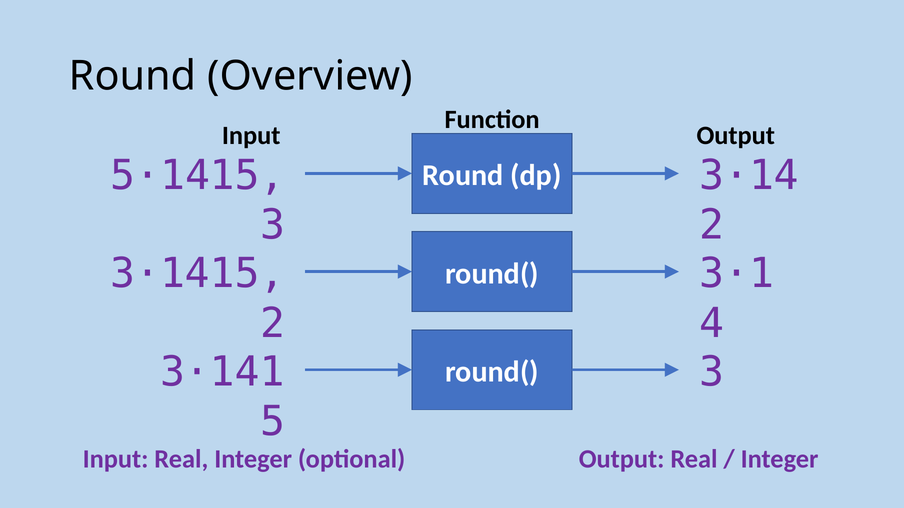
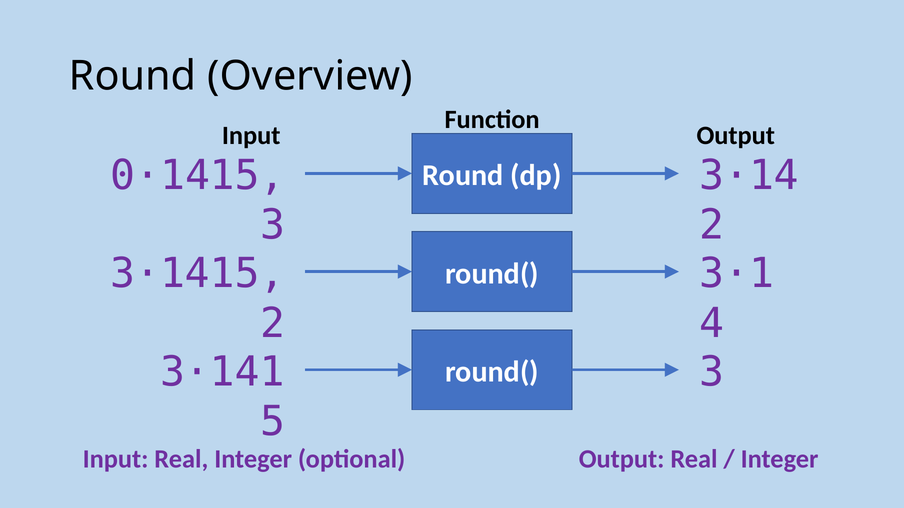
5·1415: 5·1415 -> 0·1415
